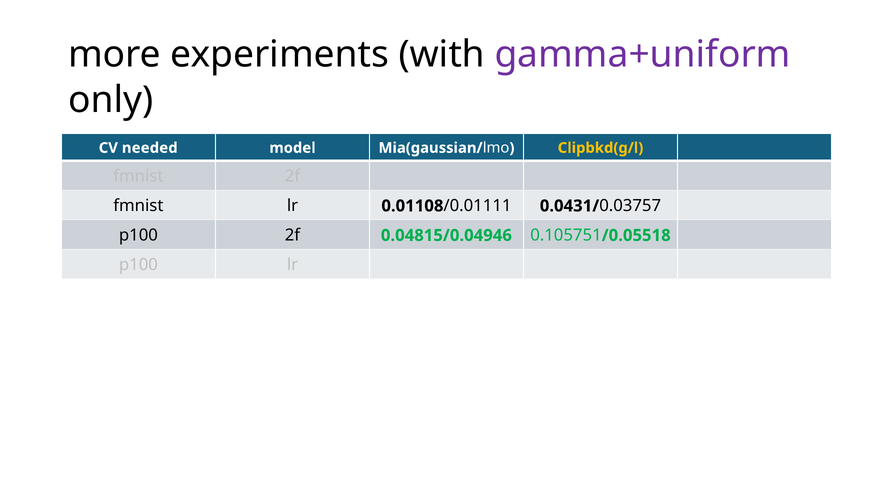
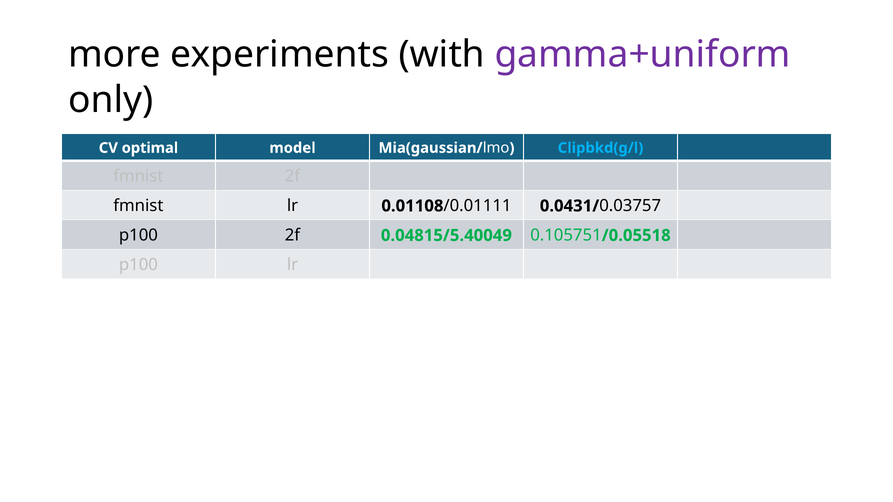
needed: needed -> optimal
Clipbkd(g/l colour: yellow -> light blue
0.04815/0.04946: 0.04815/0.04946 -> 0.04815/5.40049
